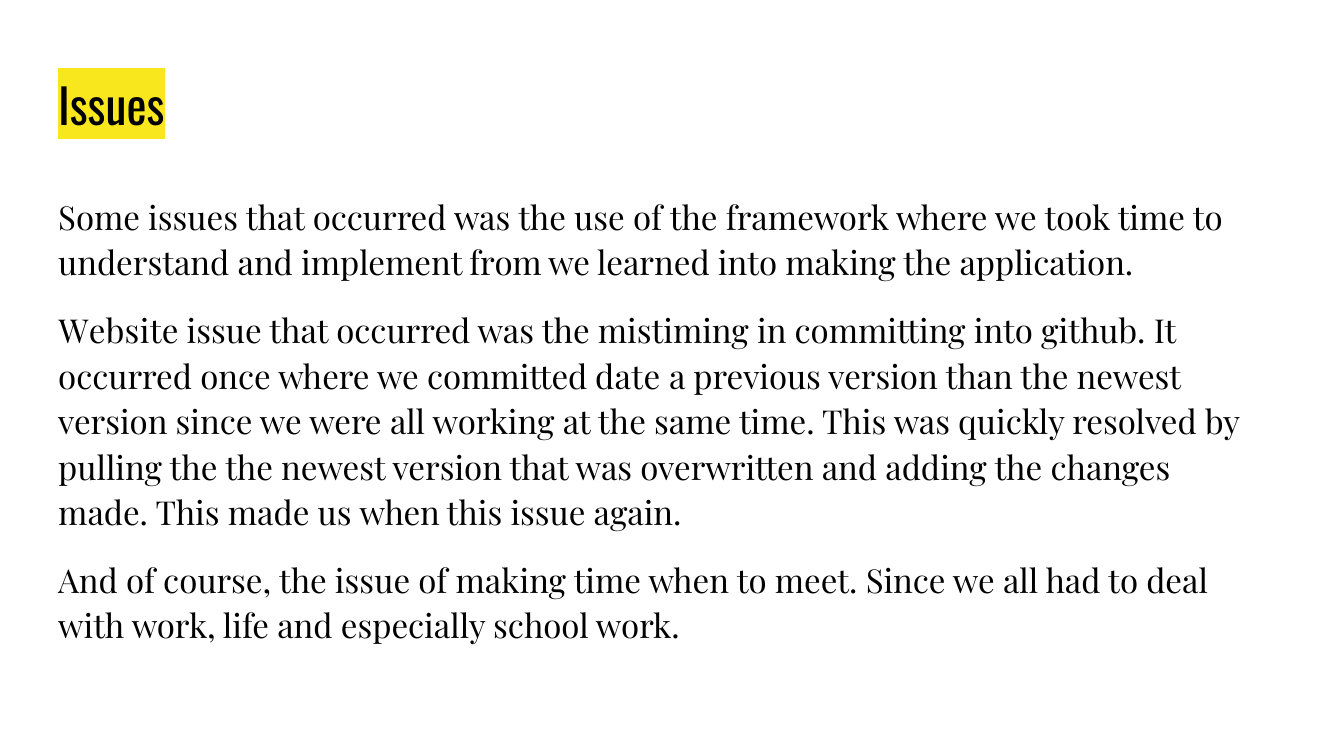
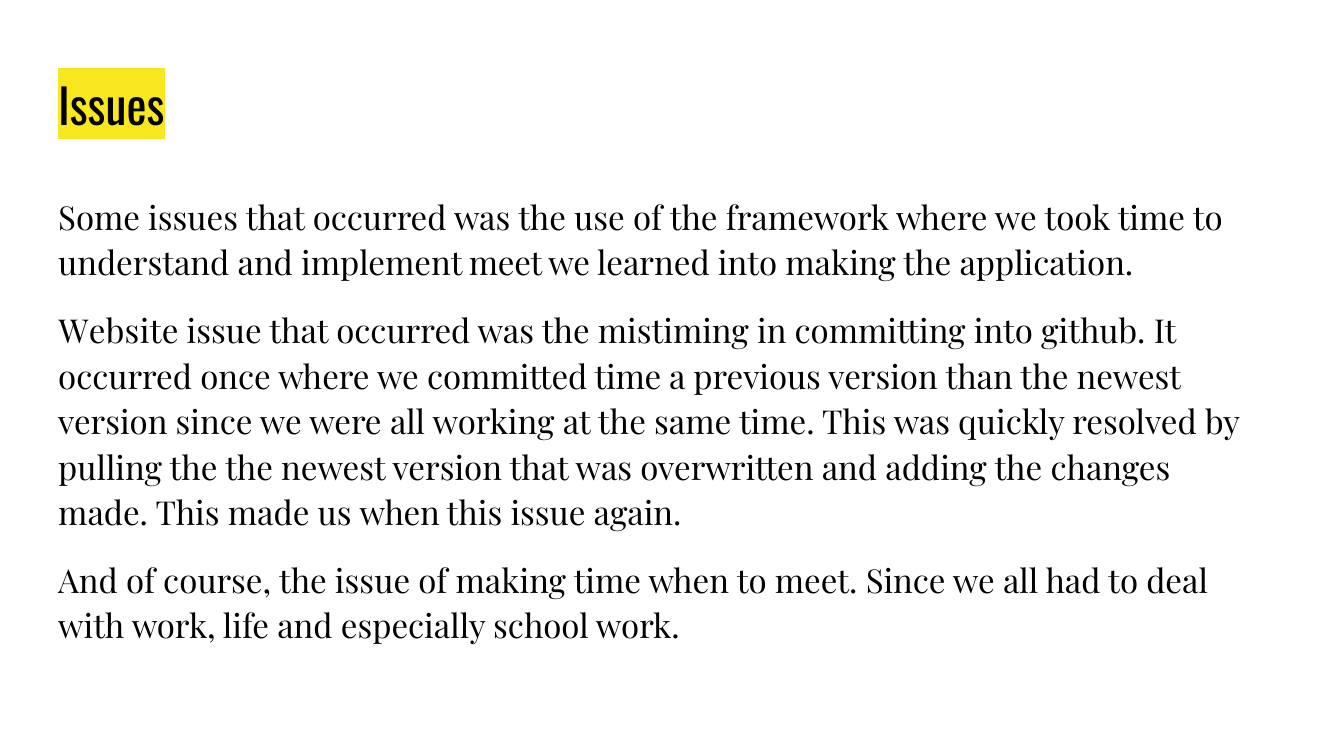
implement from: from -> meet
committed date: date -> time
